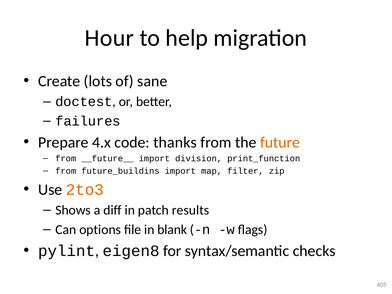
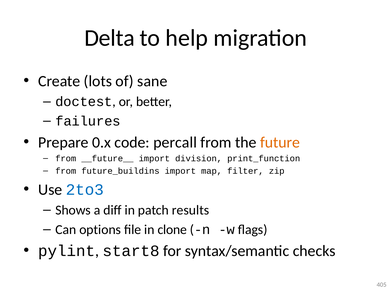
Hour: Hour -> Delta
4.x: 4.x -> 0.x
thanks: thanks -> percall
2to3 colour: orange -> blue
blank: blank -> clone
eigen8: eigen8 -> start8
